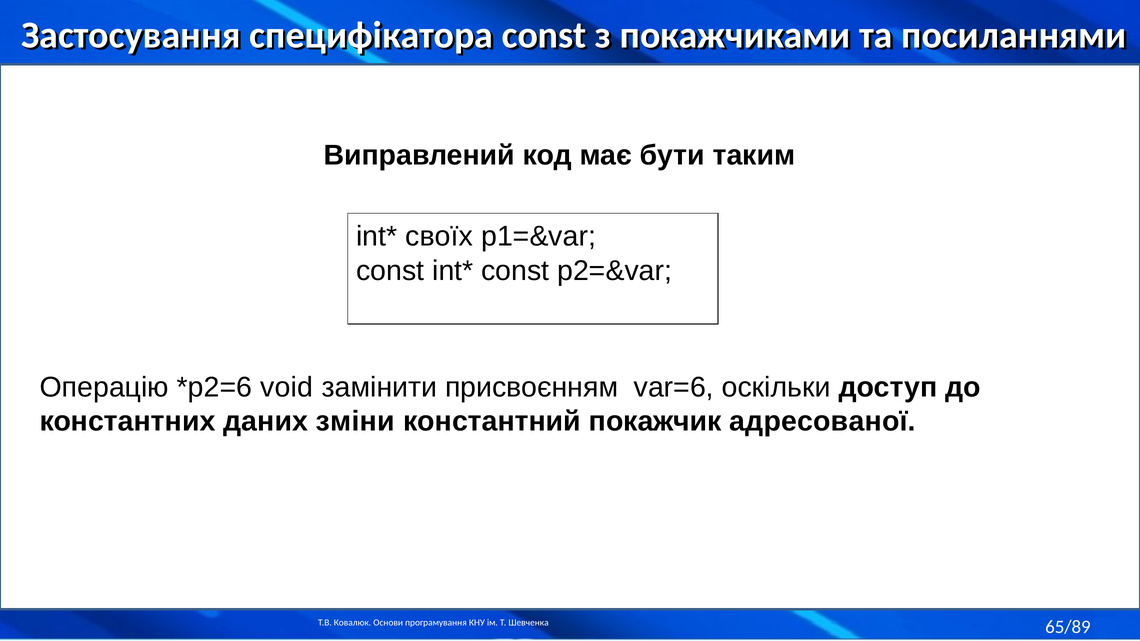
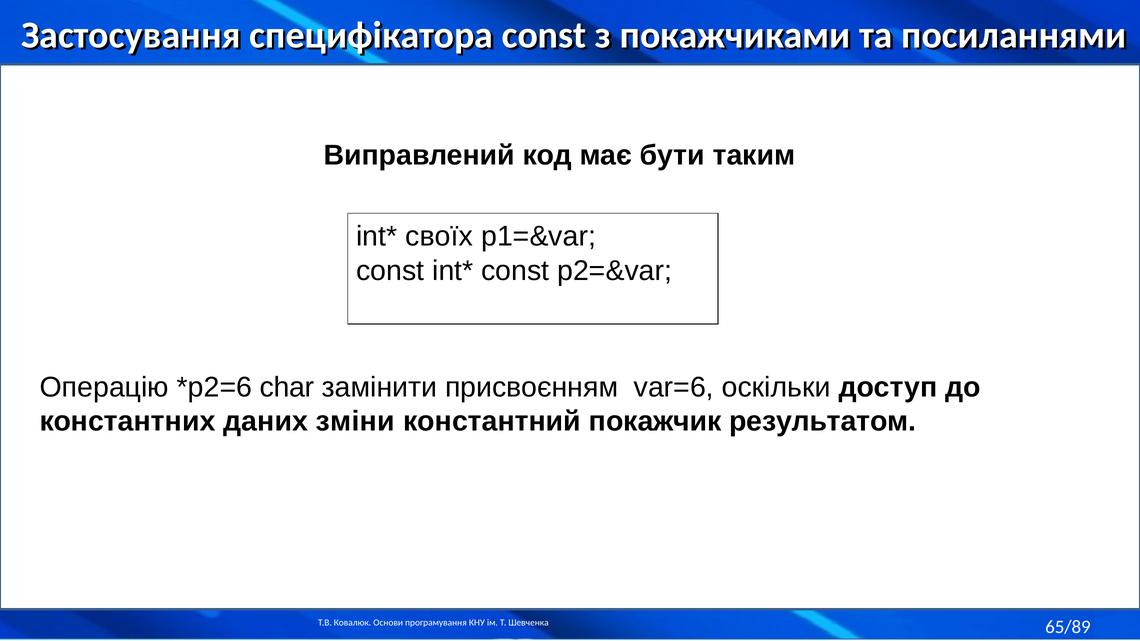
void: void -> char
адресованої: адресованої -> результатом
